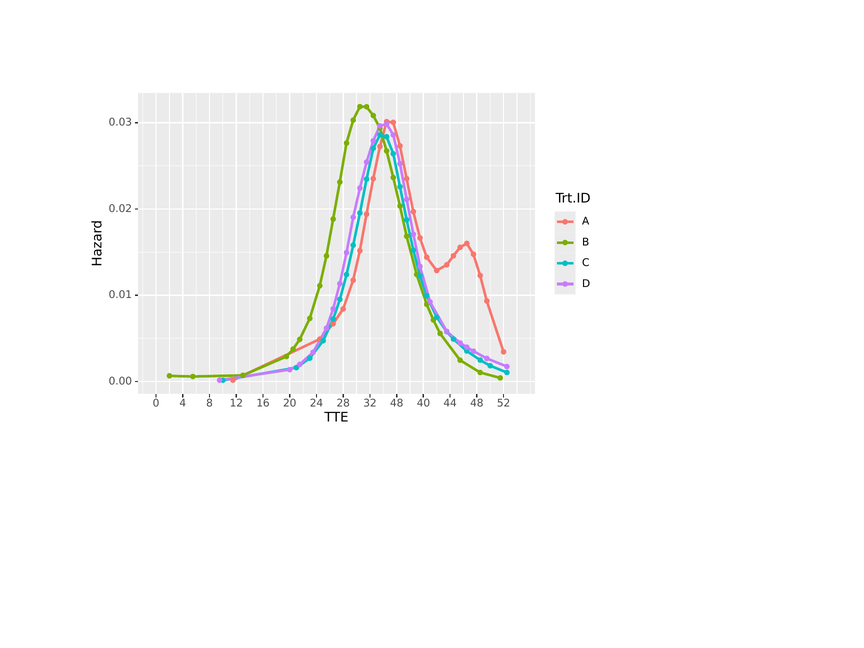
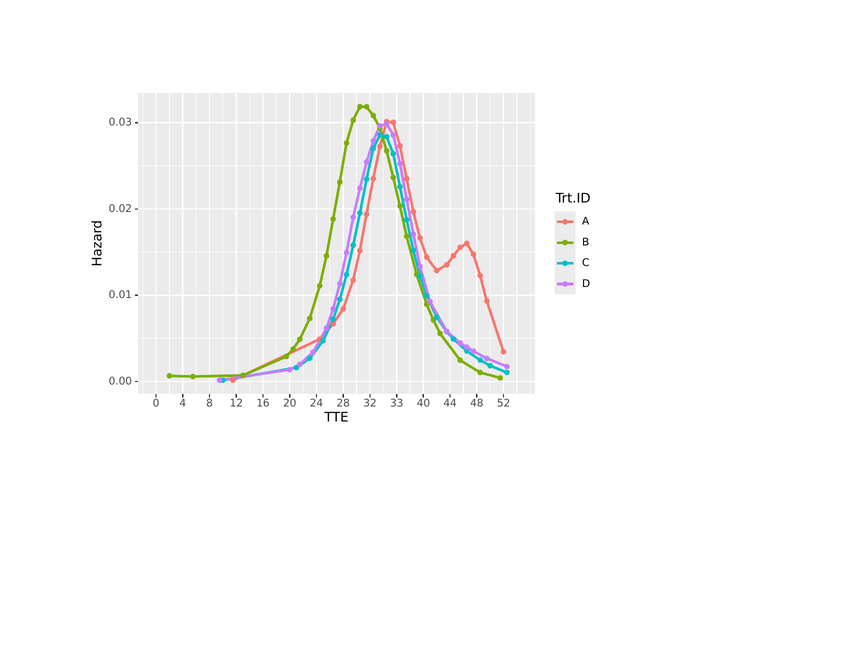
32 48: 48 -> 33
